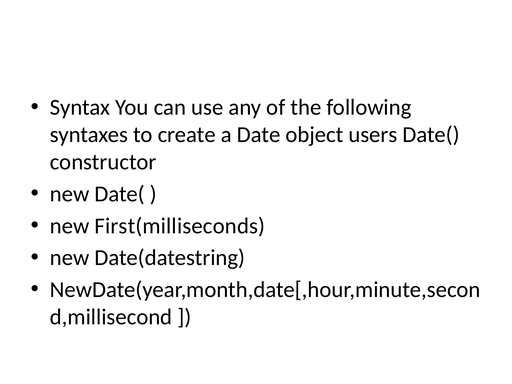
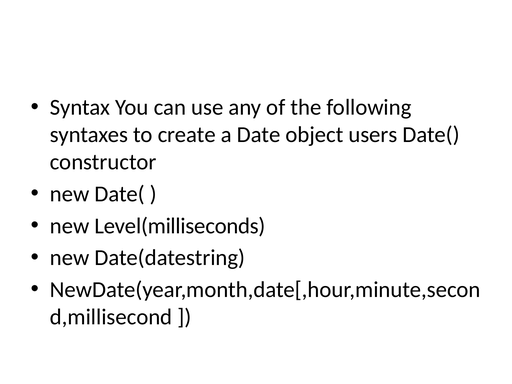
First(milliseconds: First(milliseconds -> Level(milliseconds
